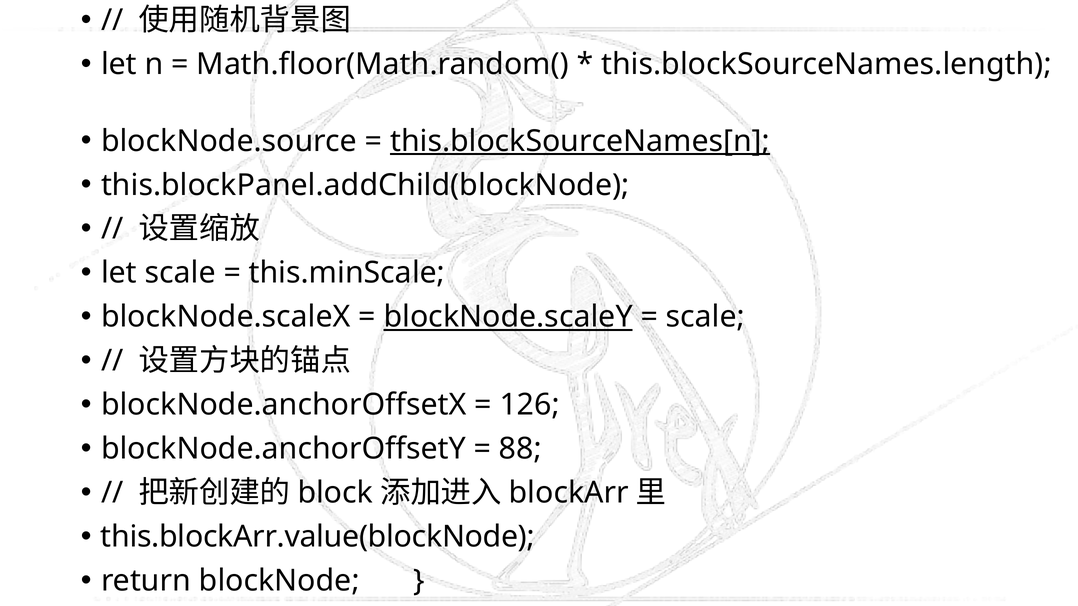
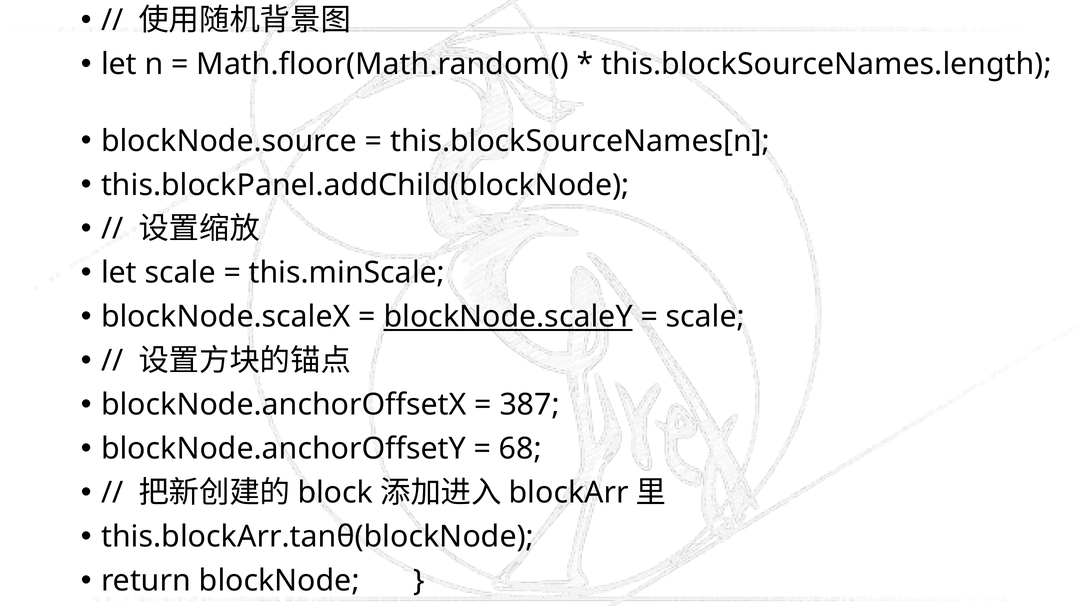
this.blockSourceNames[n underline: present -> none
126: 126 -> 387
88: 88 -> 68
this.blockArr.value(blockNode: this.blockArr.value(blockNode -> this.blockArr.tanθ(blockNode
